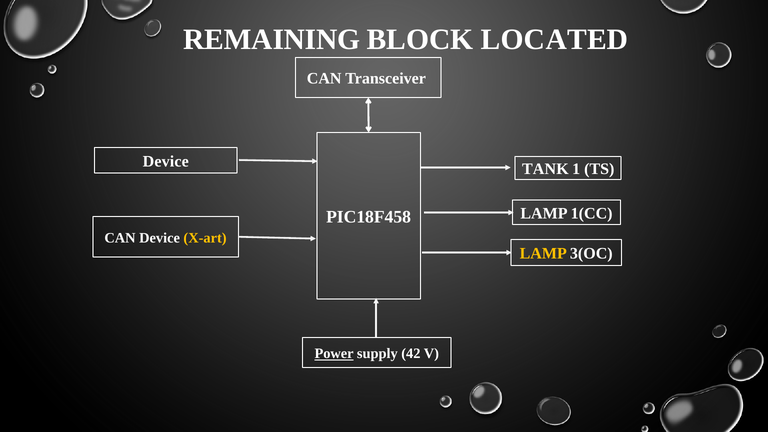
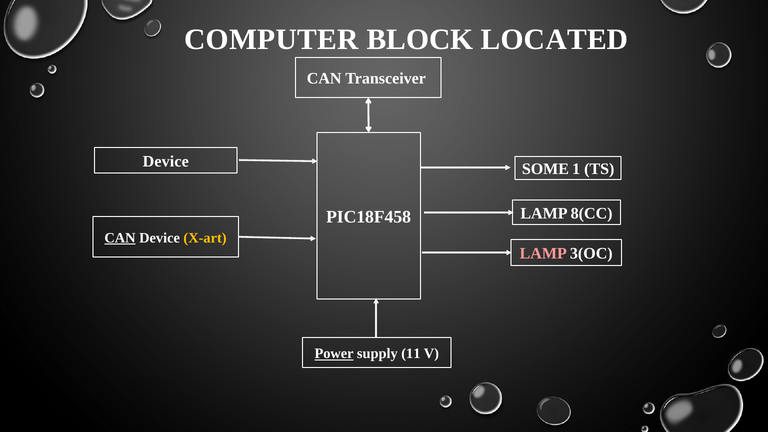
REMAINING: REMAINING -> COMPUTER
TANK: TANK -> SOME
1(CC: 1(CC -> 8(CC
CAN at (120, 238) underline: none -> present
LAMP at (543, 254) colour: yellow -> pink
42: 42 -> 11
